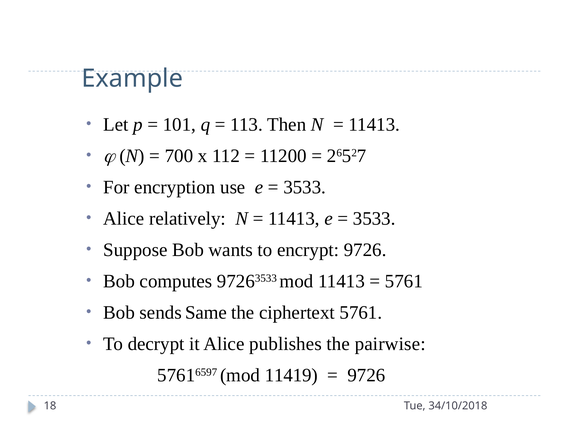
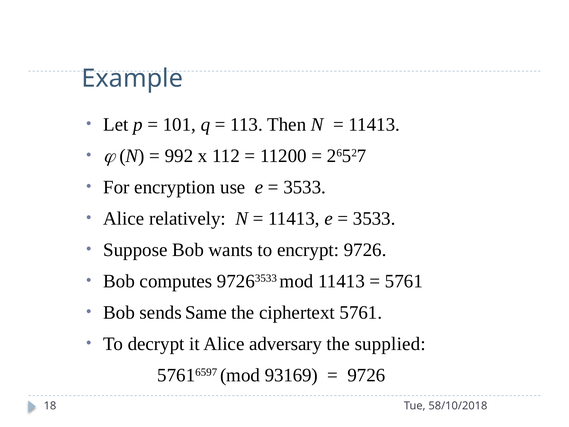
700: 700 -> 992
publishes: publishes -> adversary
pairwise: pairwise -> supplied
11419: 11419 -> 93169
34/10/2018: 34/10/2018 -> 58/10/2018
